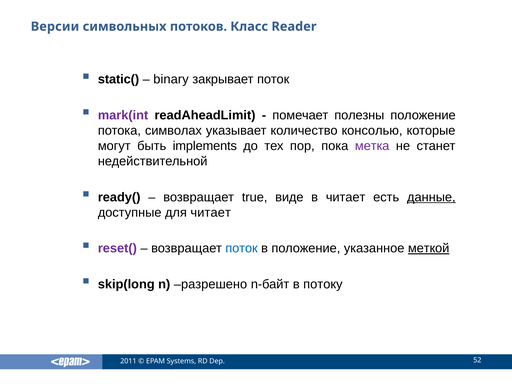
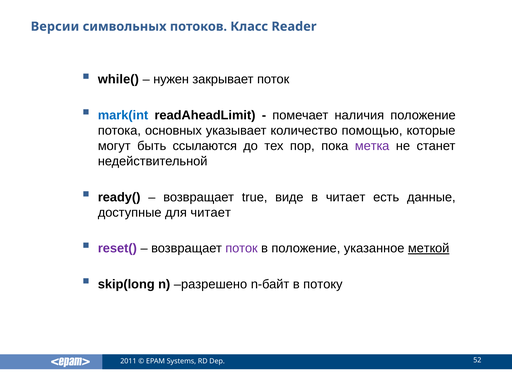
static(: static( -> while(
binary: binary -> нужен
mark(int colour: purple -> blue
полезны: полезны -> наличия
символах: символах -> основных
консолью: консолью -> помощью
implements: implements -> ссылаются
данные underline: present -> none
поток at (242, 248) colour: blue -> purple
